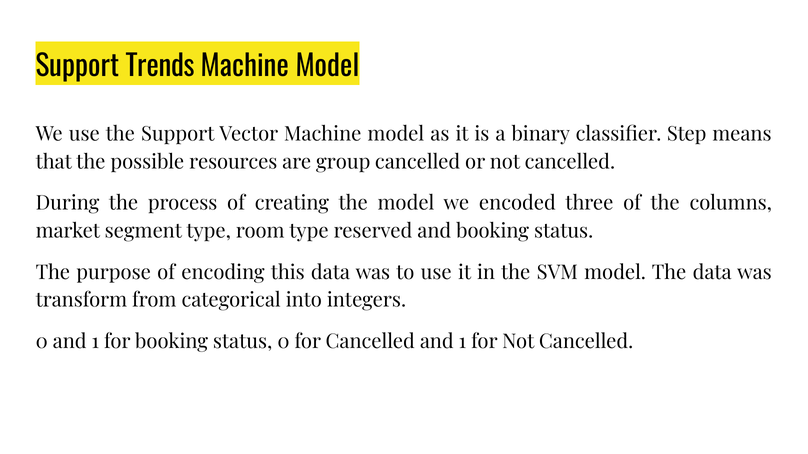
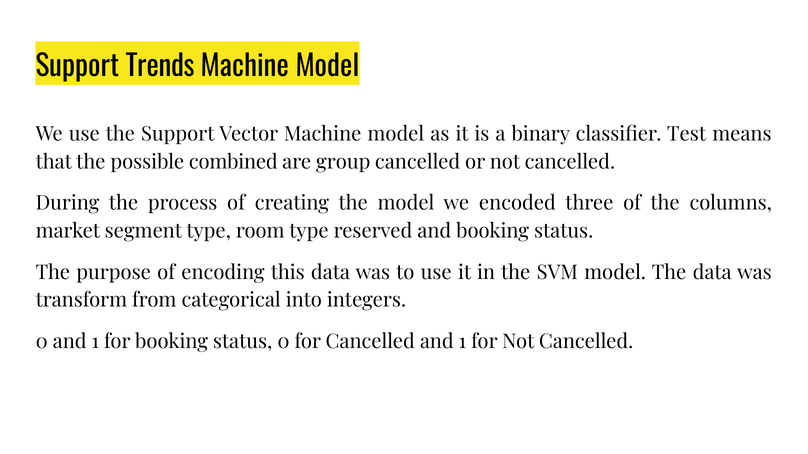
Step: Step -> Test
resources: resources -> combined
